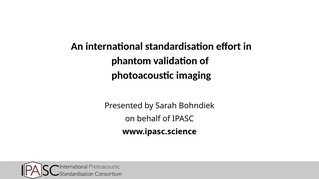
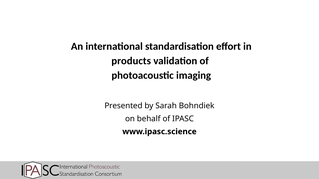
phantom: phantom -> products
